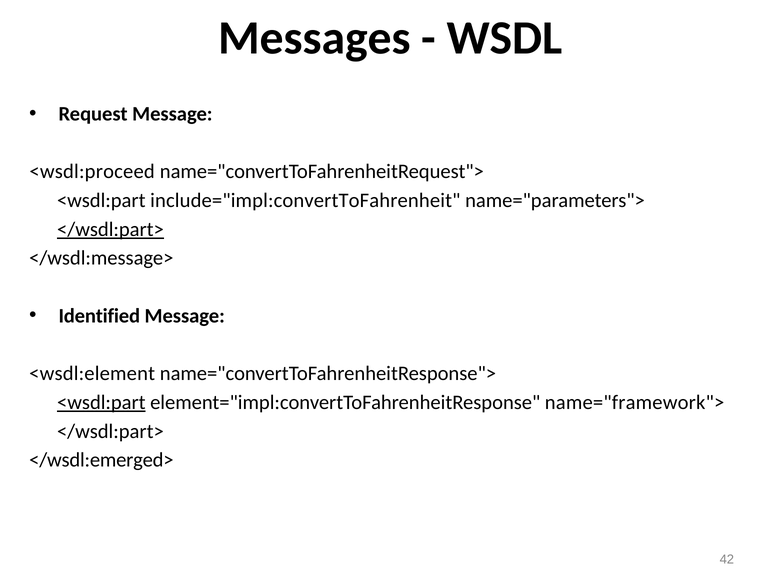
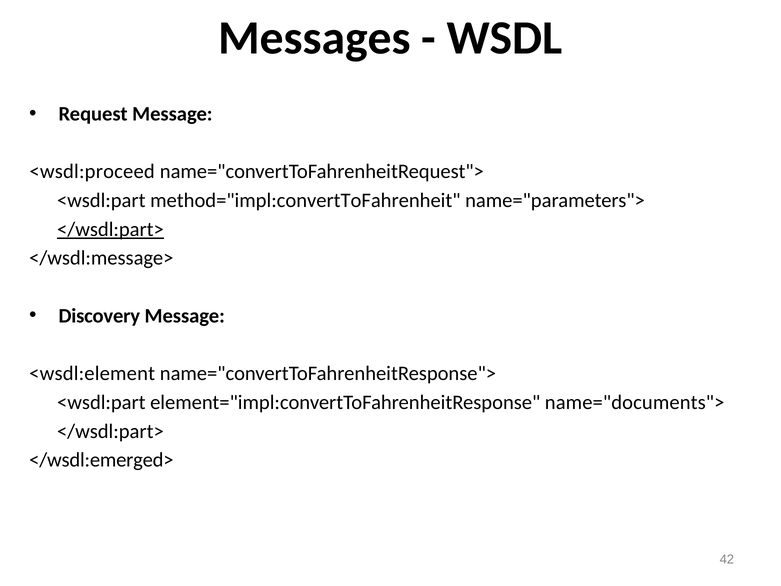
include="impl:convertToFahrenheit: include="impl:convertToFahrenheit -> method="impl:convertToFahrenheit
Identified: Identified -> Discovery
<wsdl:part at (101, 402) underline: present -> none
name="framework">: name="framework"> -> name="documents">
